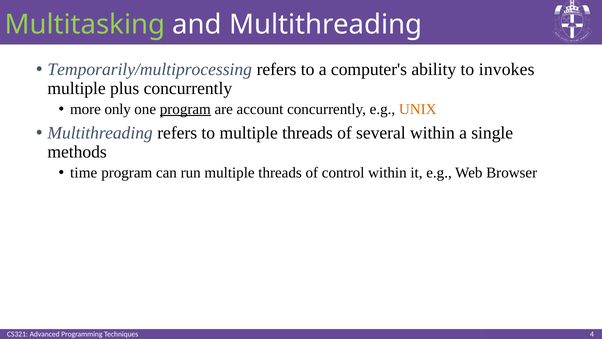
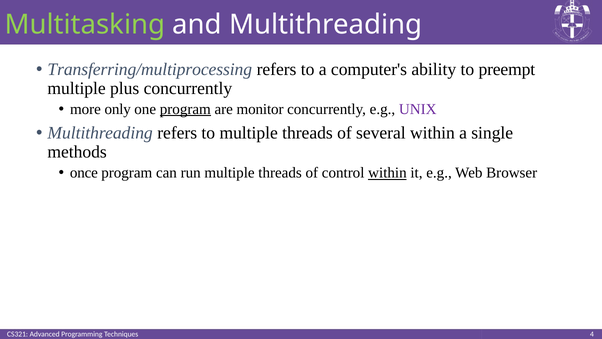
Temporarily/multiprocessing: Temporarily/multiprocessing -> Transferring/multiprocessing
invokes: invokes -> preempt
account: account -> monitor
UNIX colour: orange -> purple
time: time -> once
within at (387, 173) underline: none -> present
